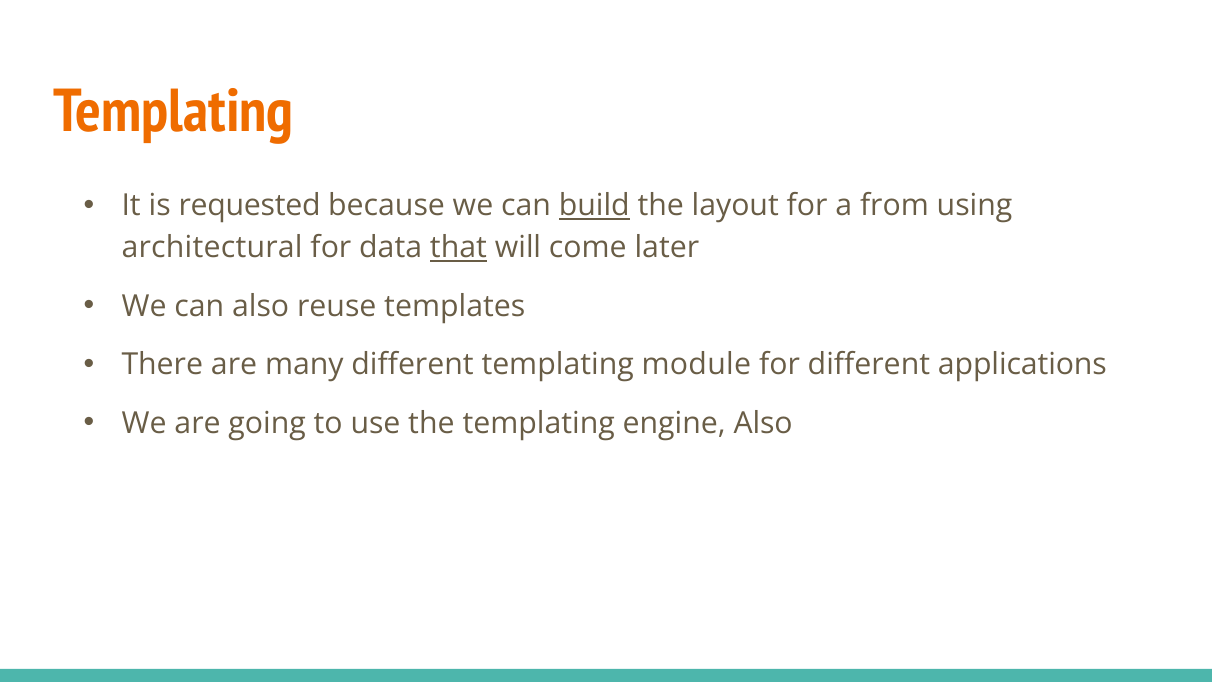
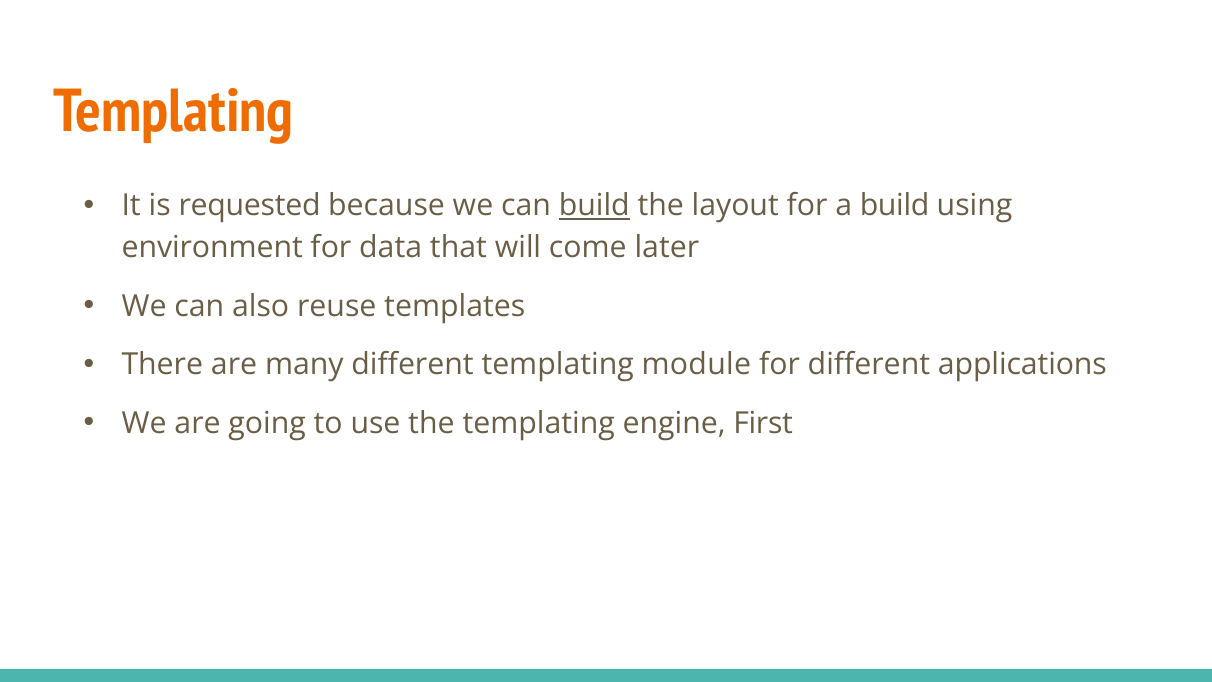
a from: from -> build
architectural: architectural -> environment
that underline: present -> none
engine Also: Also -> First
